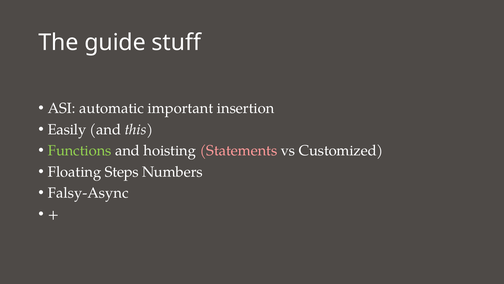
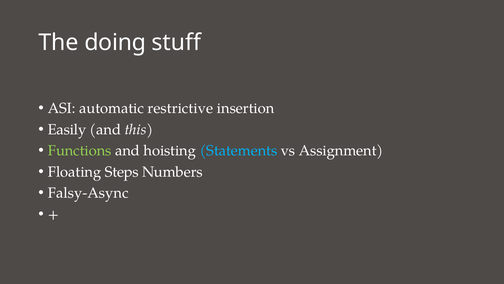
guide: guide -> doing
important: important -> restrictive
Statements colour: pink -> light blue
Customized: Customized -> Assignment
